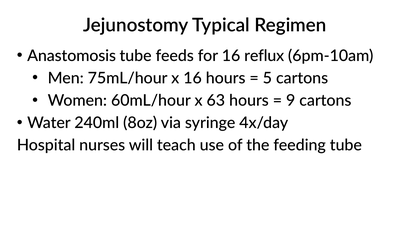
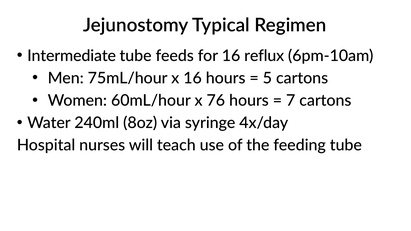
Anastomosis: Anastomosis -> Intermediate
63: 63 -> 76
9: 9 -> 7
